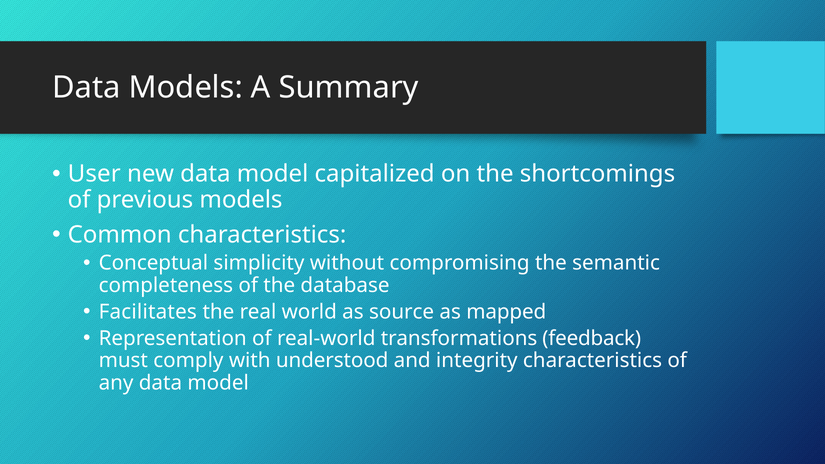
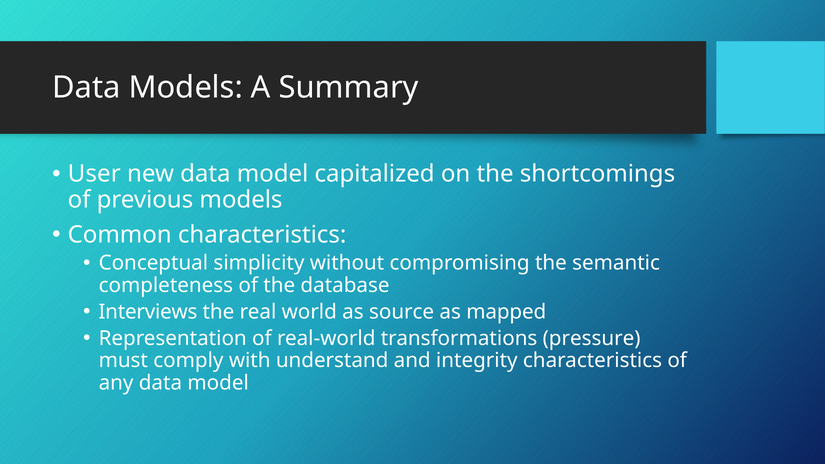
Facilitates: Facilitates -> Interviews
feedback: feedback -> pressure
understood: understood -> understand
